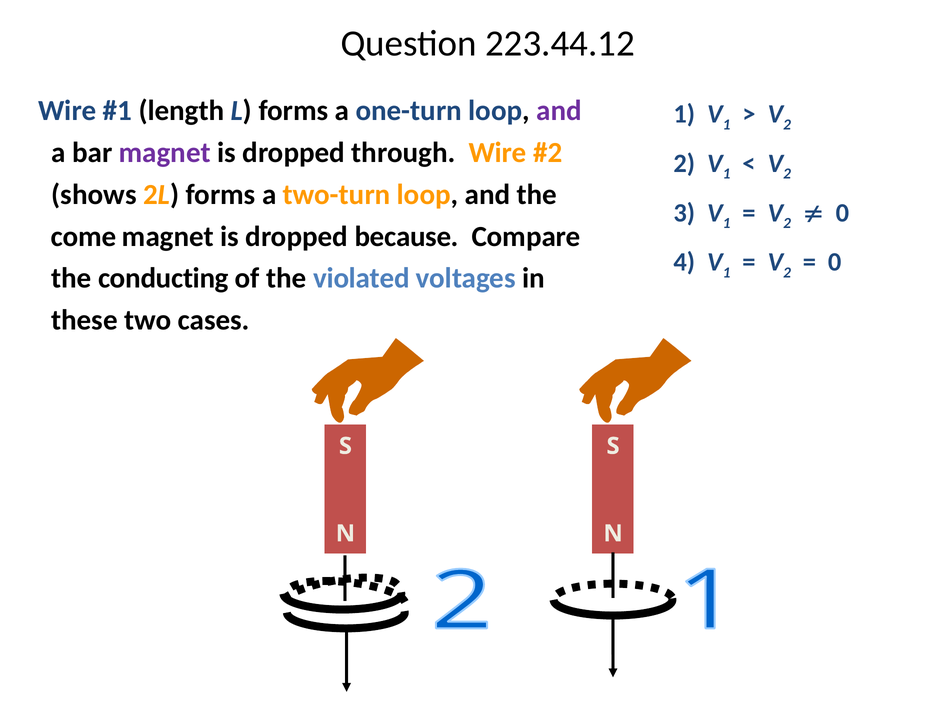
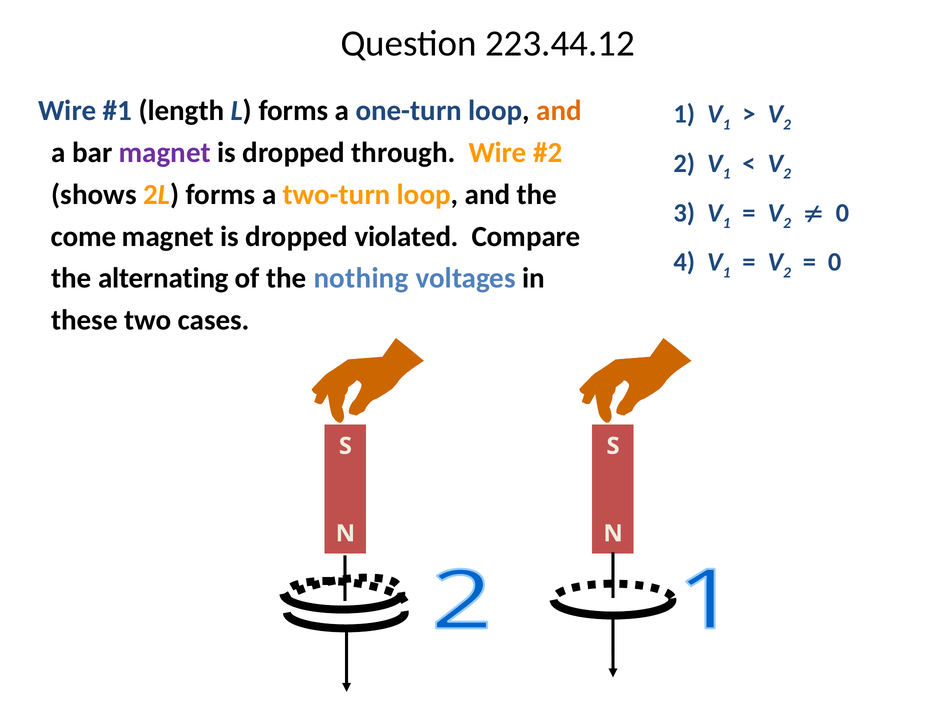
and at (559, 111) colour: purple -> orange
because: because -> violated
conducting: conducting -> alternating
violated: violated -> nothing
